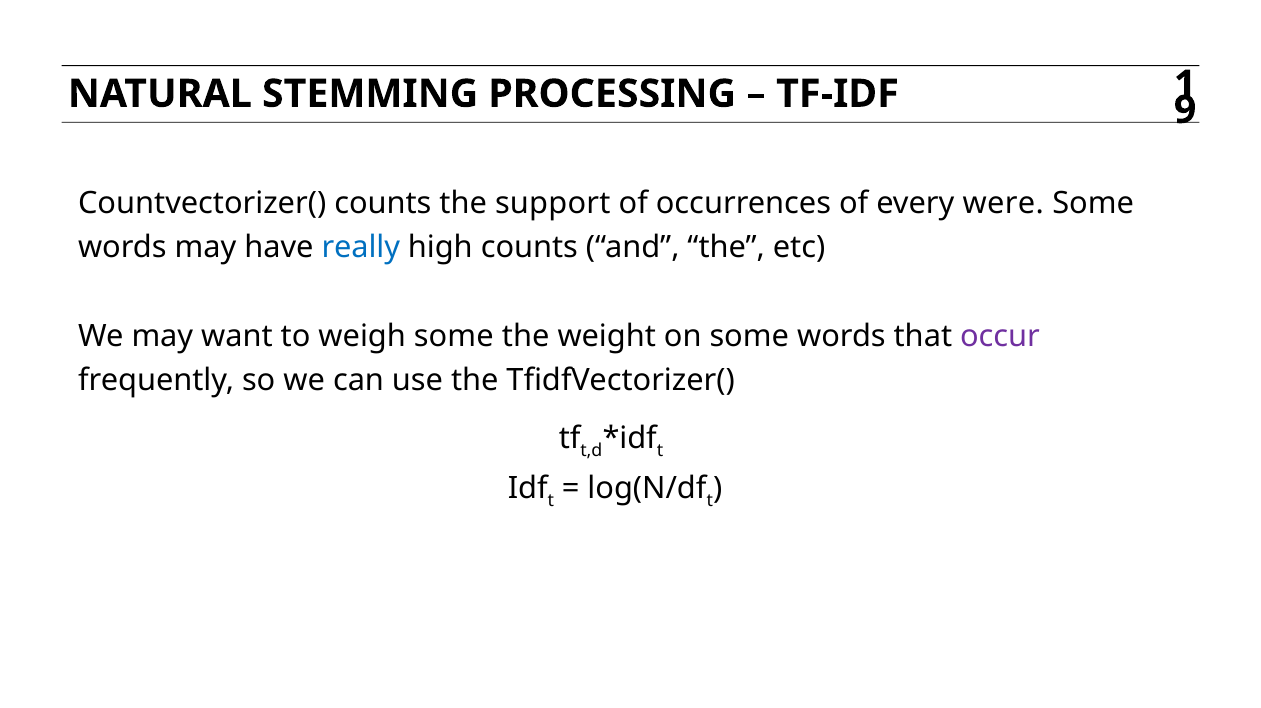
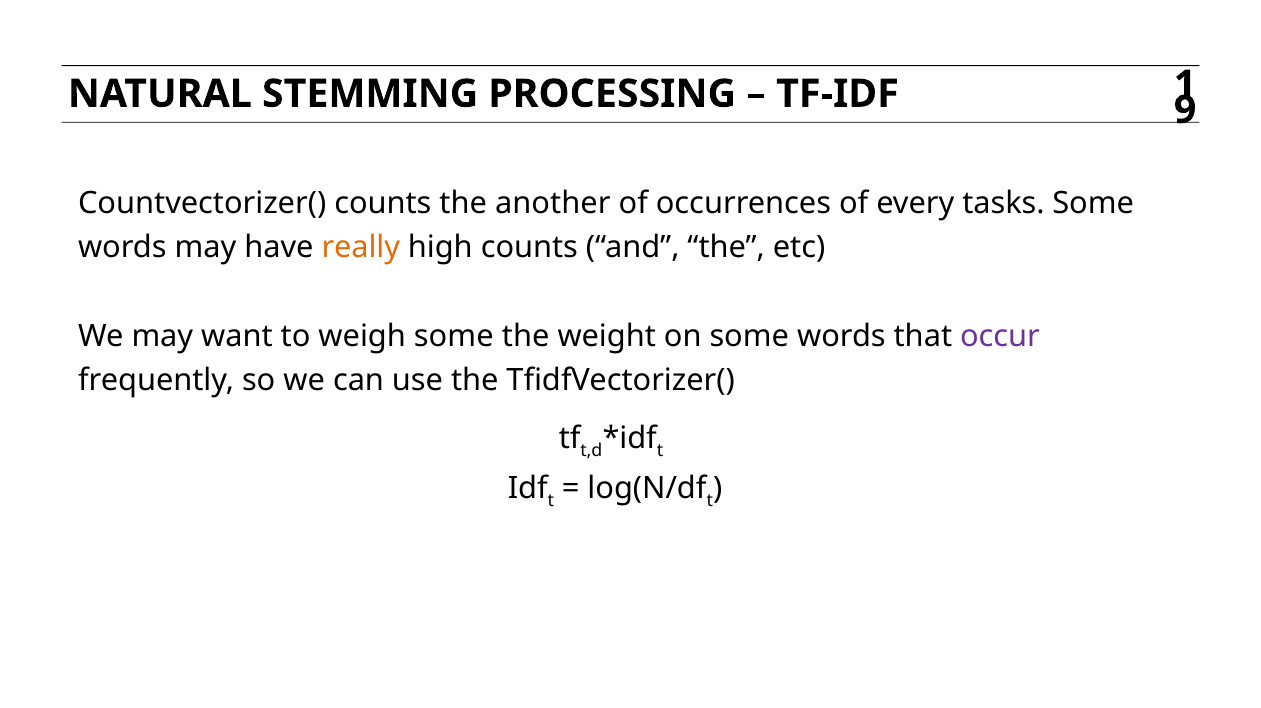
support: support -> another
were: were -> tasks
really colour: blue -> orange
